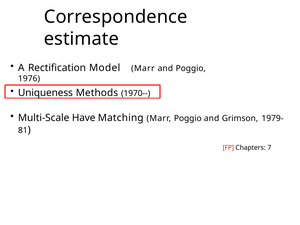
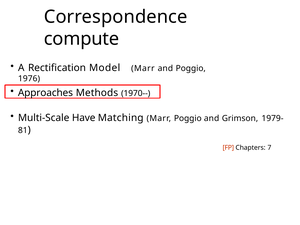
estimate: estimate -> compute
Uniqueness: Uniqueness -> Approaches
